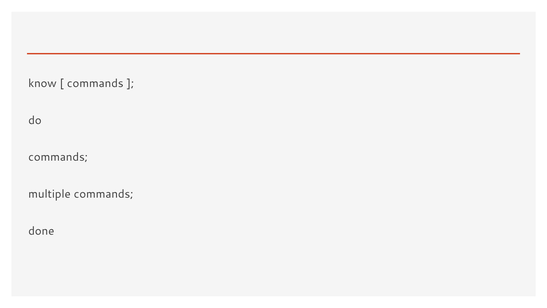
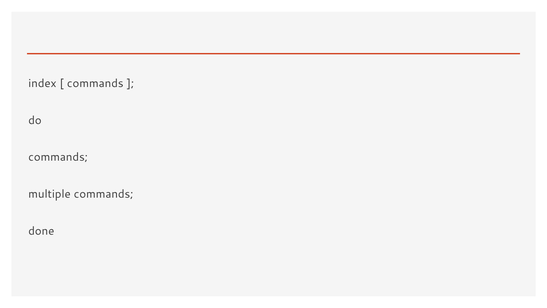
know: know -> index
